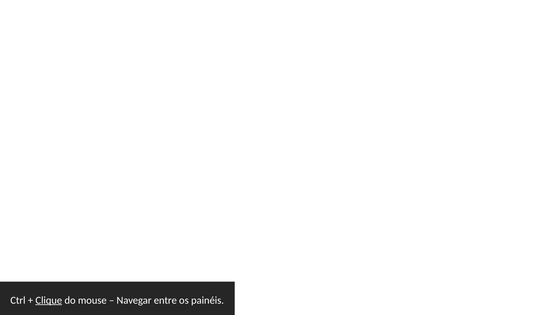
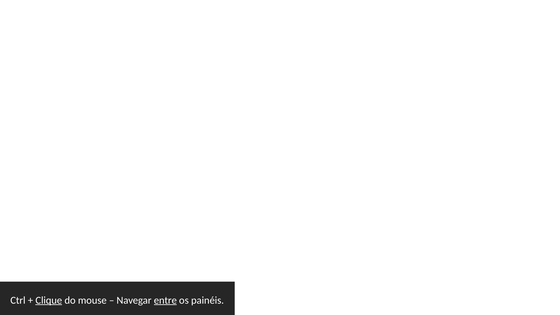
entre underline: none -> present
